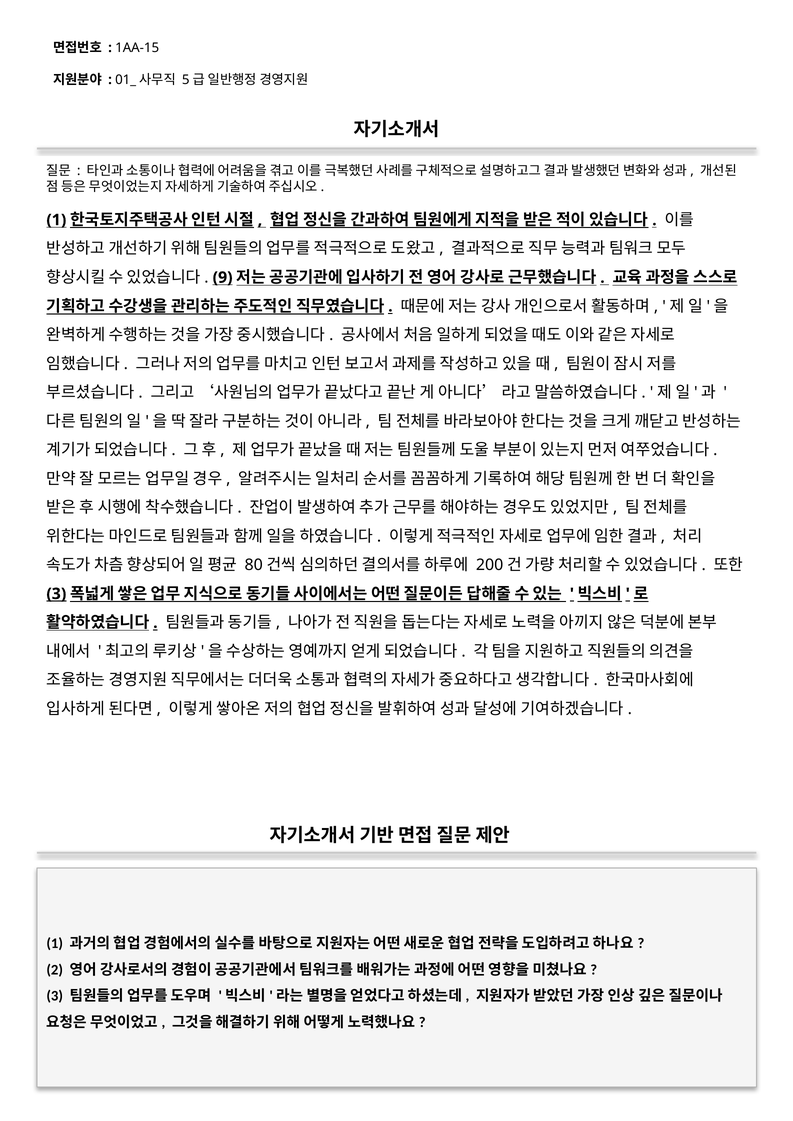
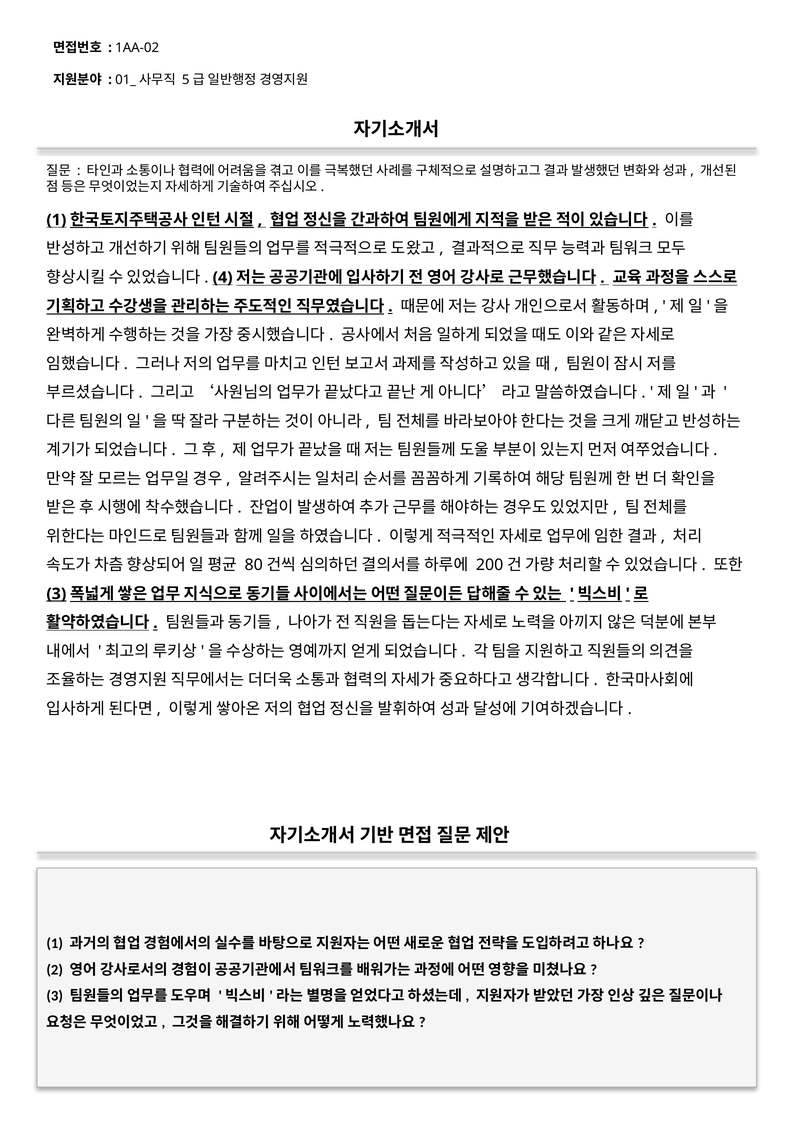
1AA-15: 1AA-15 -> 1AA-02
9: 9 -> 4
